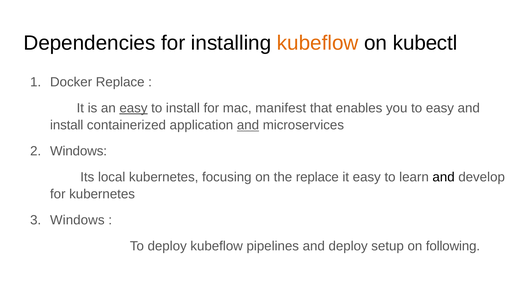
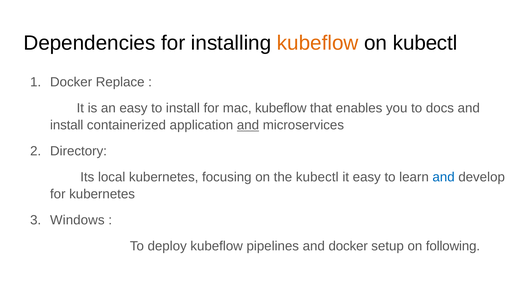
easy at (133, 108) underline: present -> none
mac manifest: manifest -> kubeflow
to easy: easy -> docs
Windows at (79, 151): Windows -> Directory
the replace: replace -> kubectl
and at (444, 177) colour: black -> blue
and deploy: deploy -> docker
